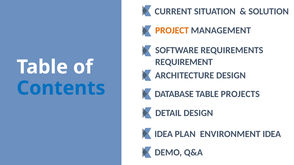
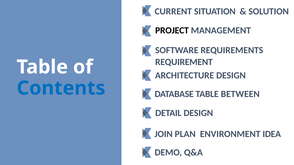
PROJECT colour: orange -> black
PROJECTS: PROJECTS -> BETWEEN
IDEA at (164, 134): IDEA -> JOIN
